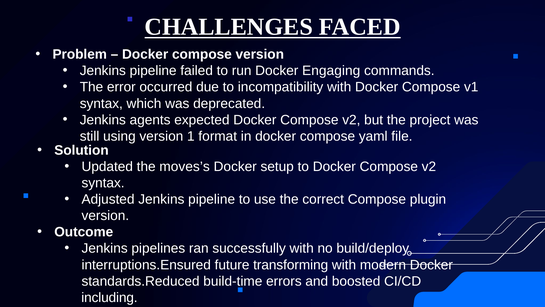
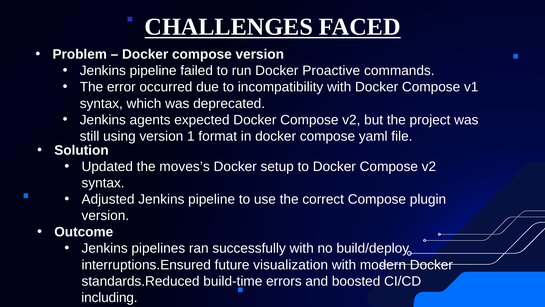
Engaging: Engaging -> Proactive
transforming: transforming -> visualization
